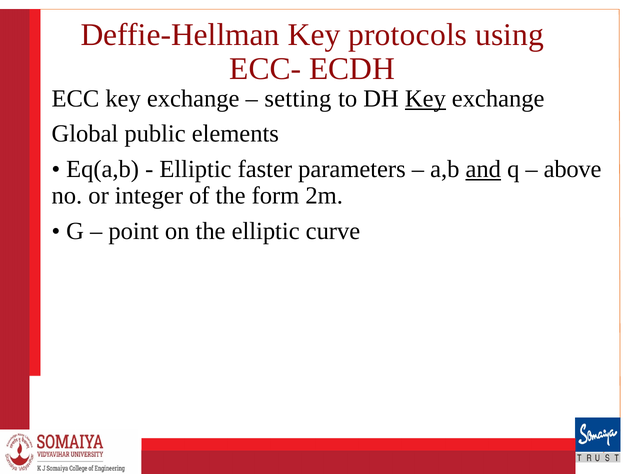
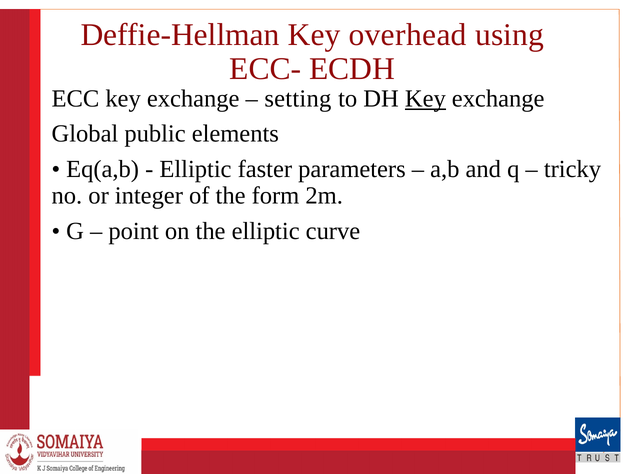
protocols: protocols -> overhead
and underline: present -> none
above: above -> tricky
